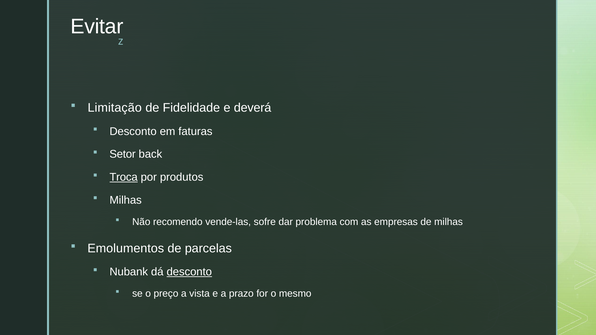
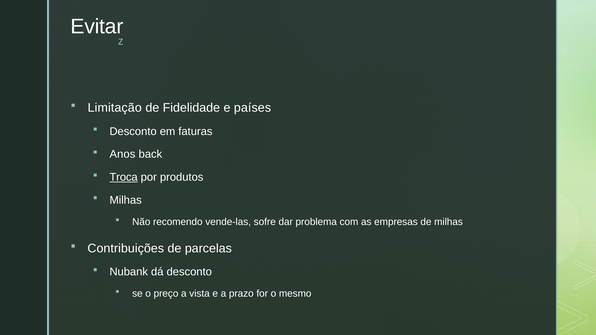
deverá: deverá -> países
Setor: Setor -> Anos
Emolumentos: Emolumentos -> Contribuições
desconto at (189, 272) underline: present -> none
